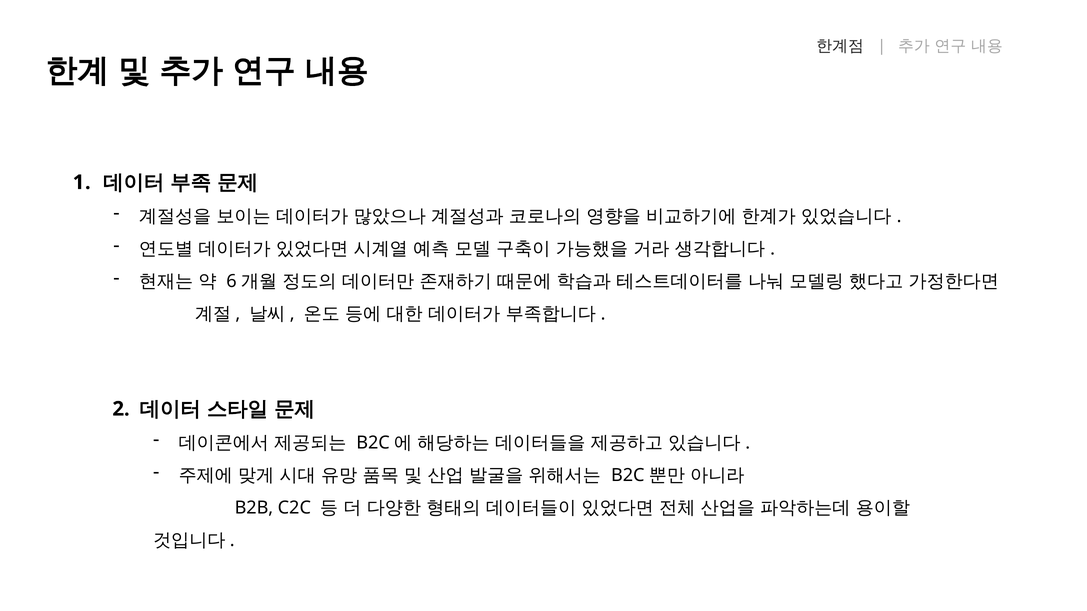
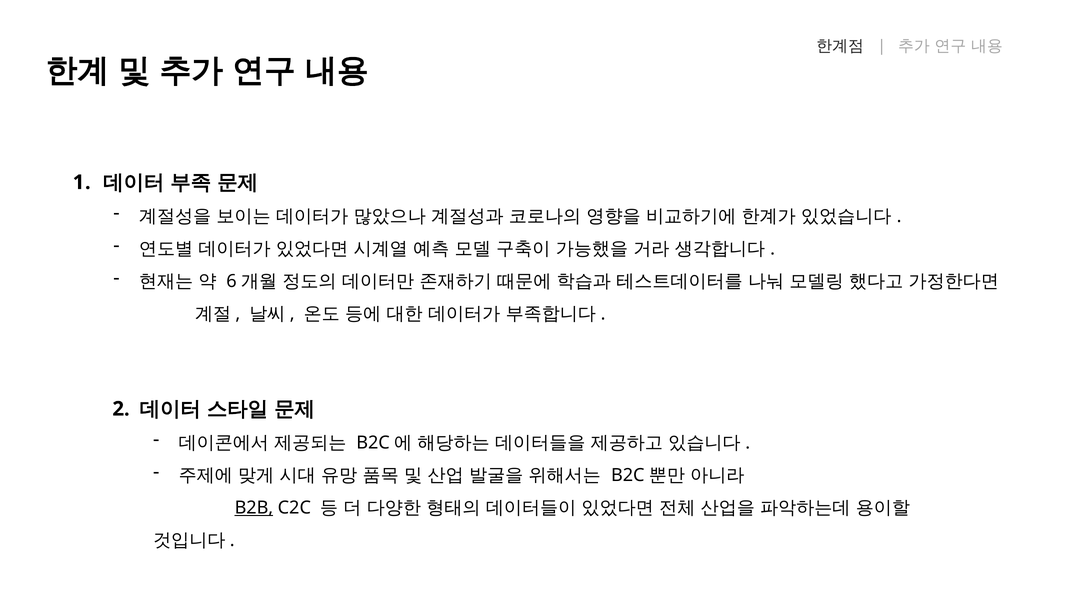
B2B underline: none -> present
